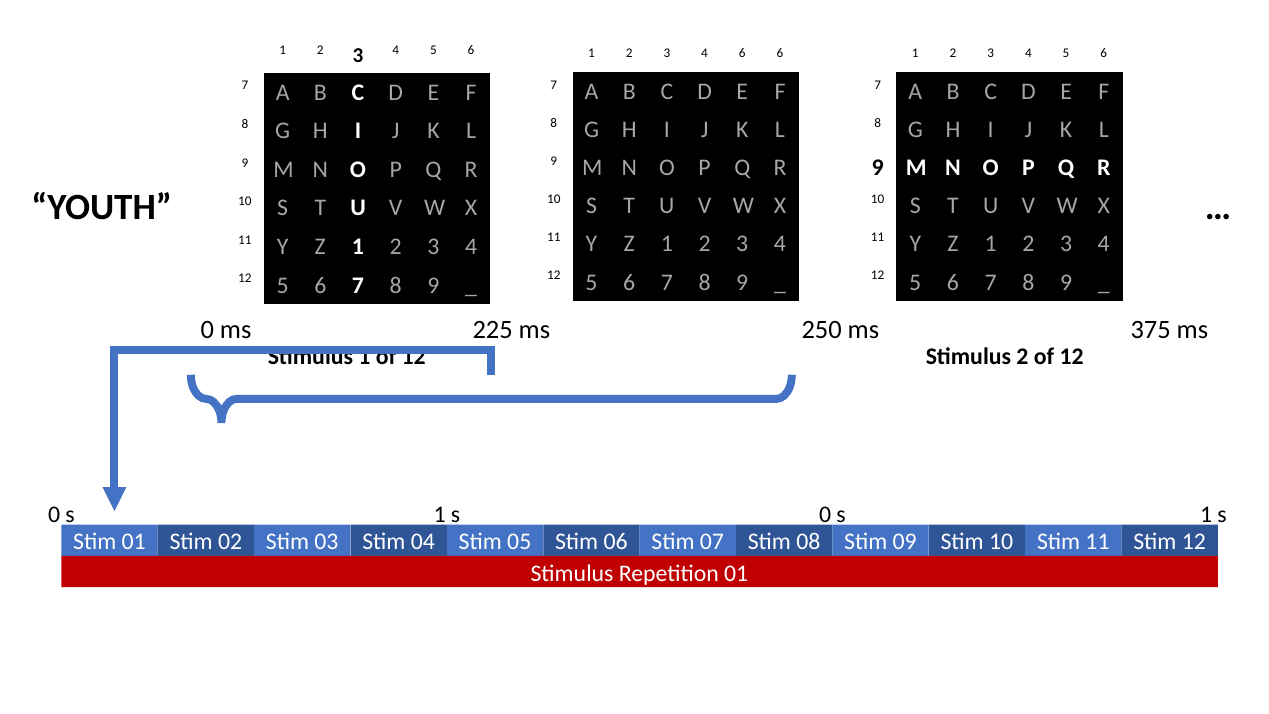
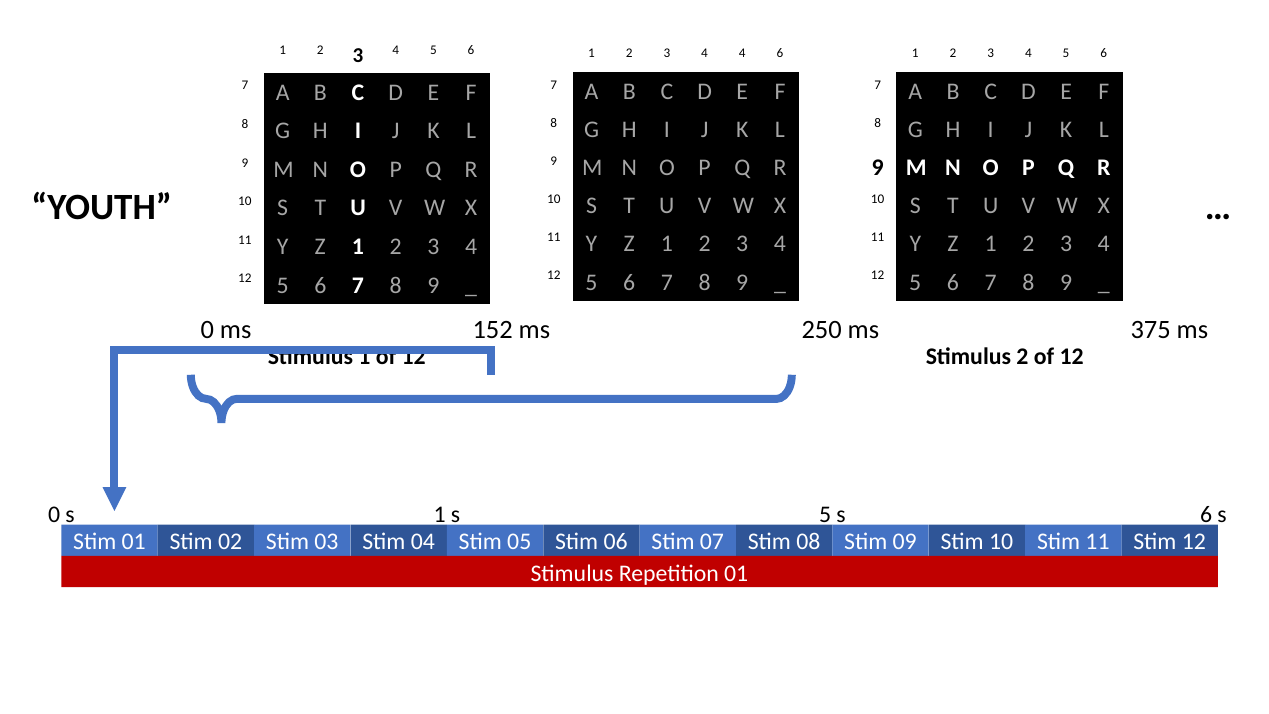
4 6: 6 -> 4
225: 225 -> 152
s 0: 0 -> 5
1 at (1206, 515): 1 -> 6
